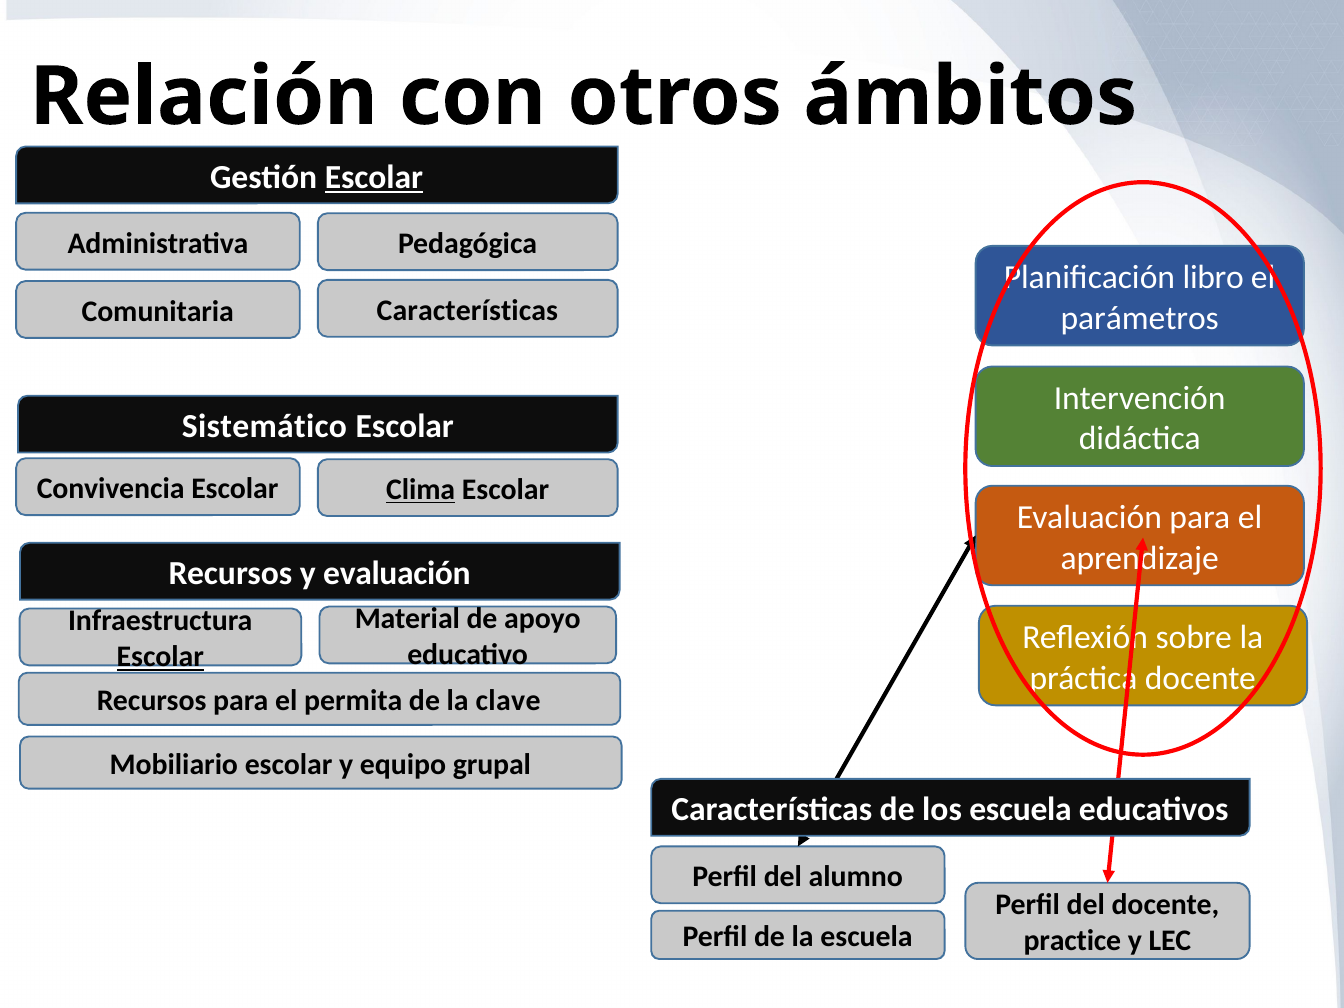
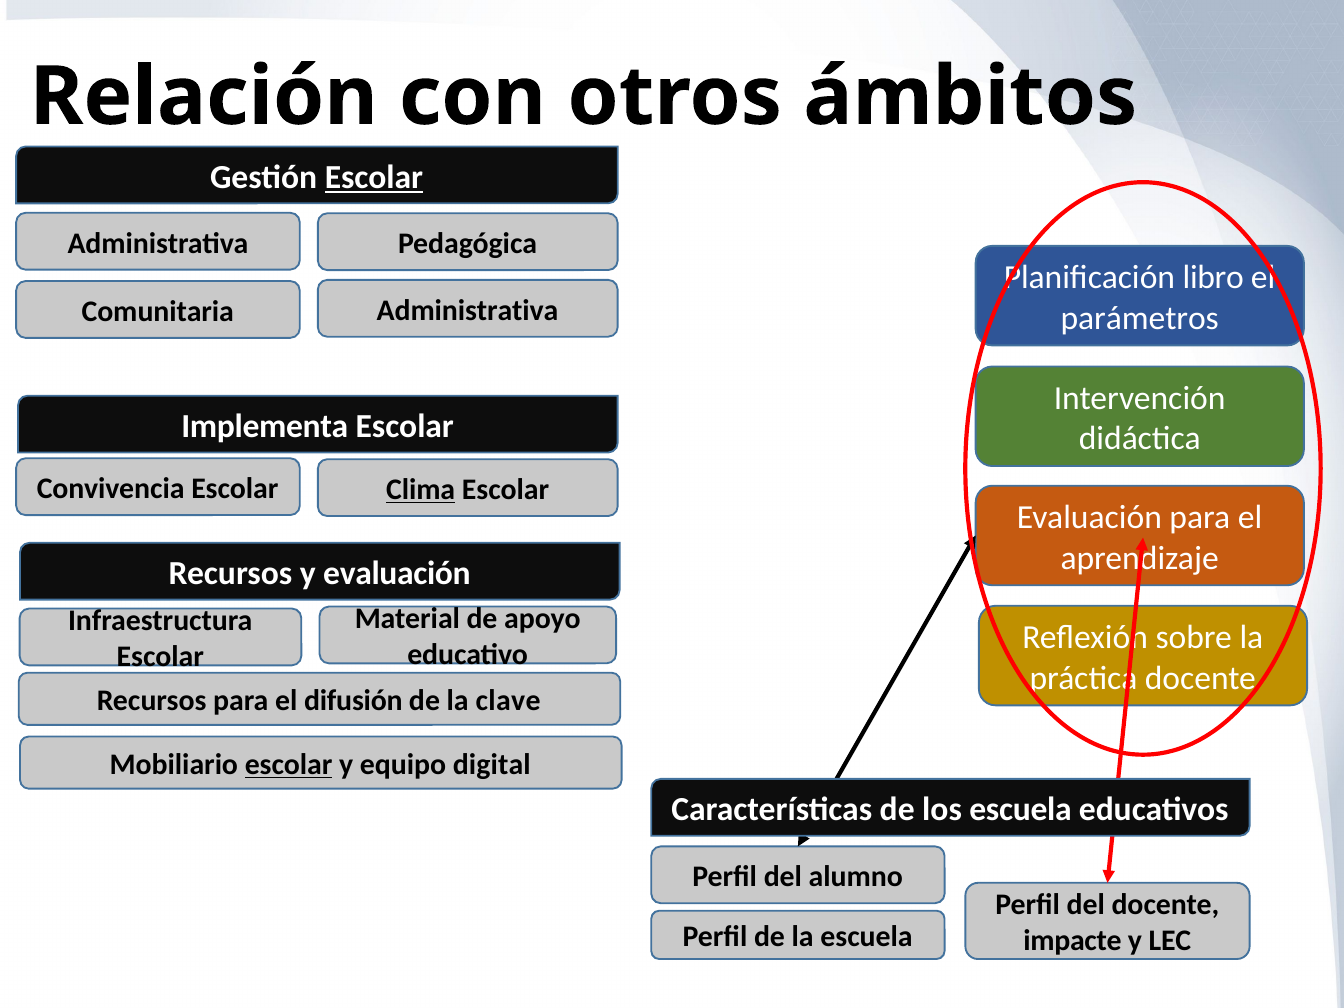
Características at (467, 310): Características -> Administrativa
Sistemático: Sistemático -> Implementa
Escolar at (160, 657) underline: present -> none
permita: permita -> difusión
escolar at (289, 765) underline: none -> present
grupal: grupal -> digital
practice: practice -> impacte
